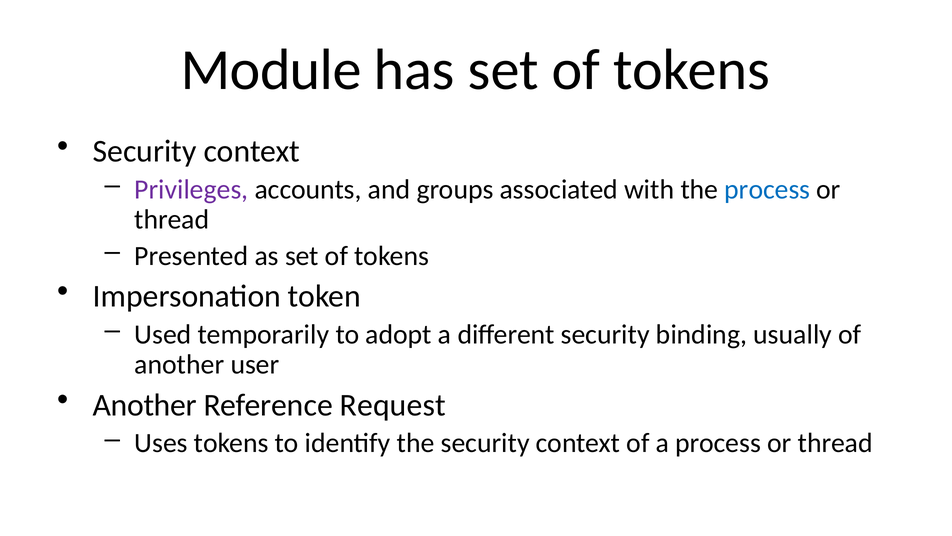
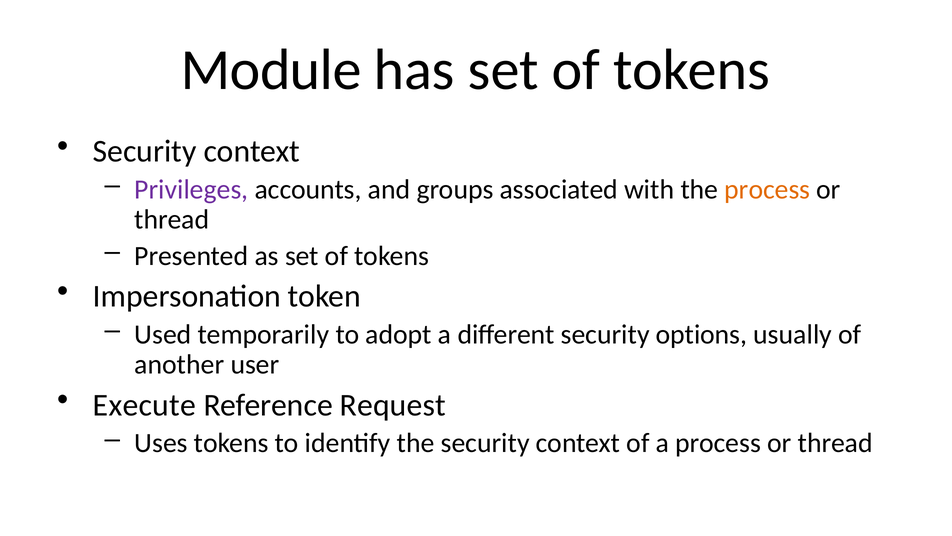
process at (767, 189) colour: blue -> orange
binding: binding -> options
Another at (145, 405): Another -> Execute
